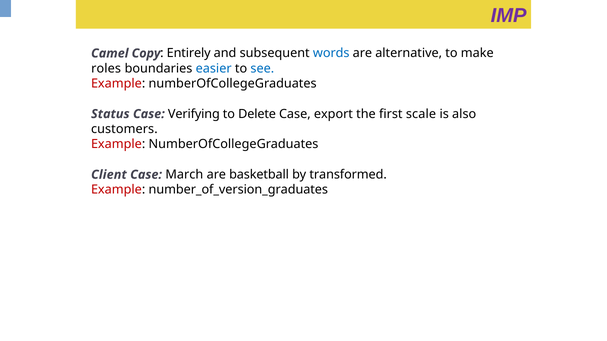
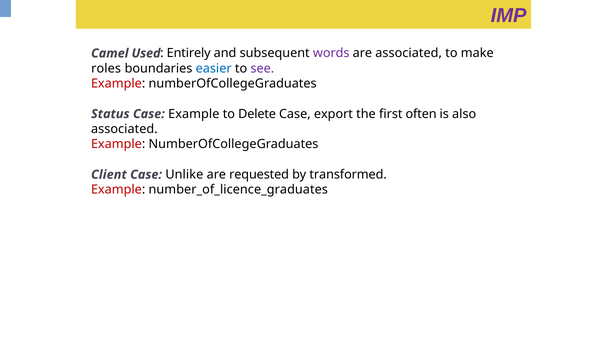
Copy: Copy -> Used
words colour: blue -> purple
are alternative: alternative -> associated
see colour: blue -> purple
Case Verifying: Verifying -> Example
scale: scale -> often
customers at (124, 129): customers -> associated
March: March -> Unlike
basketball: basketball -> requested
number_of_version_graduates: number_of_version_graduates -> number_of_licence_graduates
